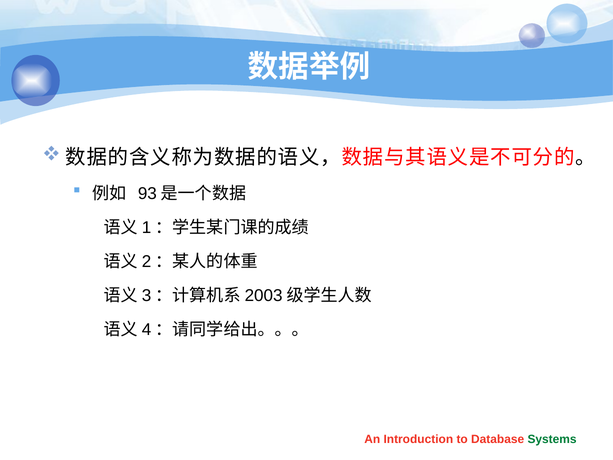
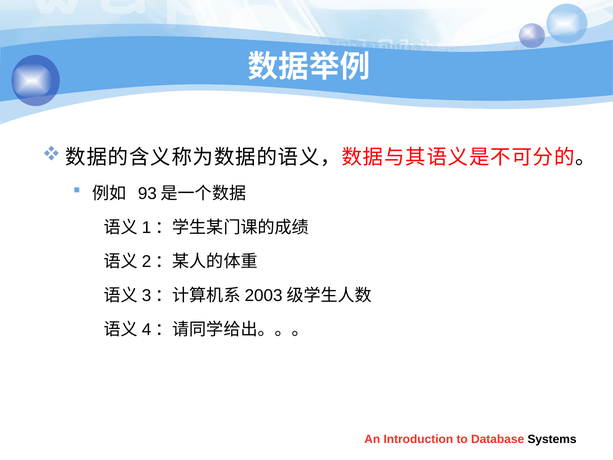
Systems colour: green -> black
